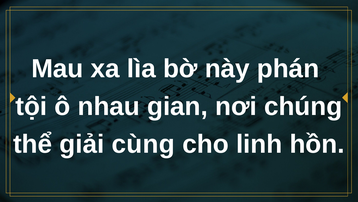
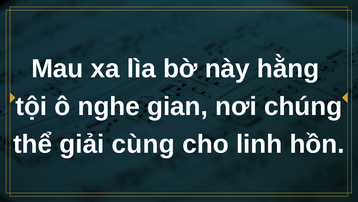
phán: phán -> hằng
nhau: nhau -> nghe
